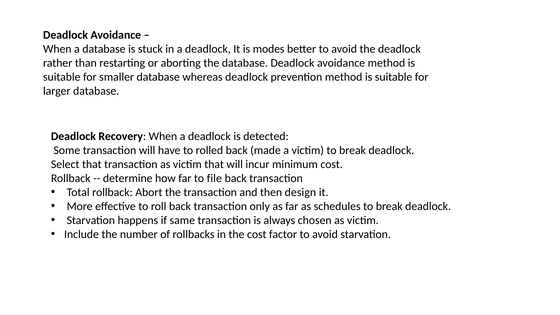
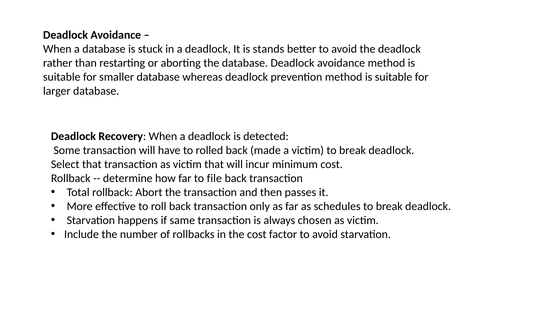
modes: modes -> stands
design: design -> passes
